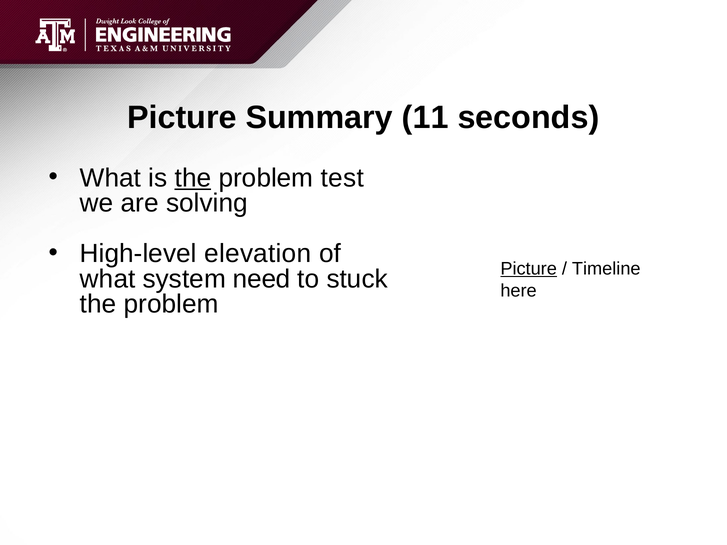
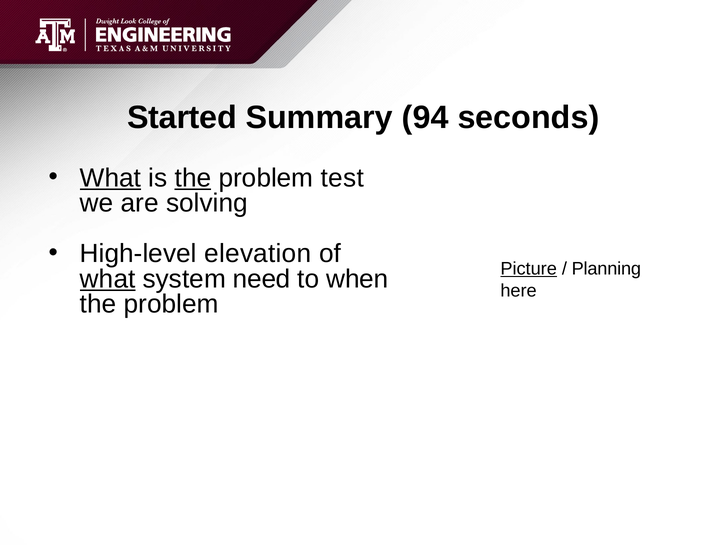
Picture at (182, 118): Picture -> Started
11: 11 -> 94
What at (111, 178) underline: none -> present
Timeline: Timeline -> Planning
what at (108, 279) underline: none -> present
stuck: stuck -> when
